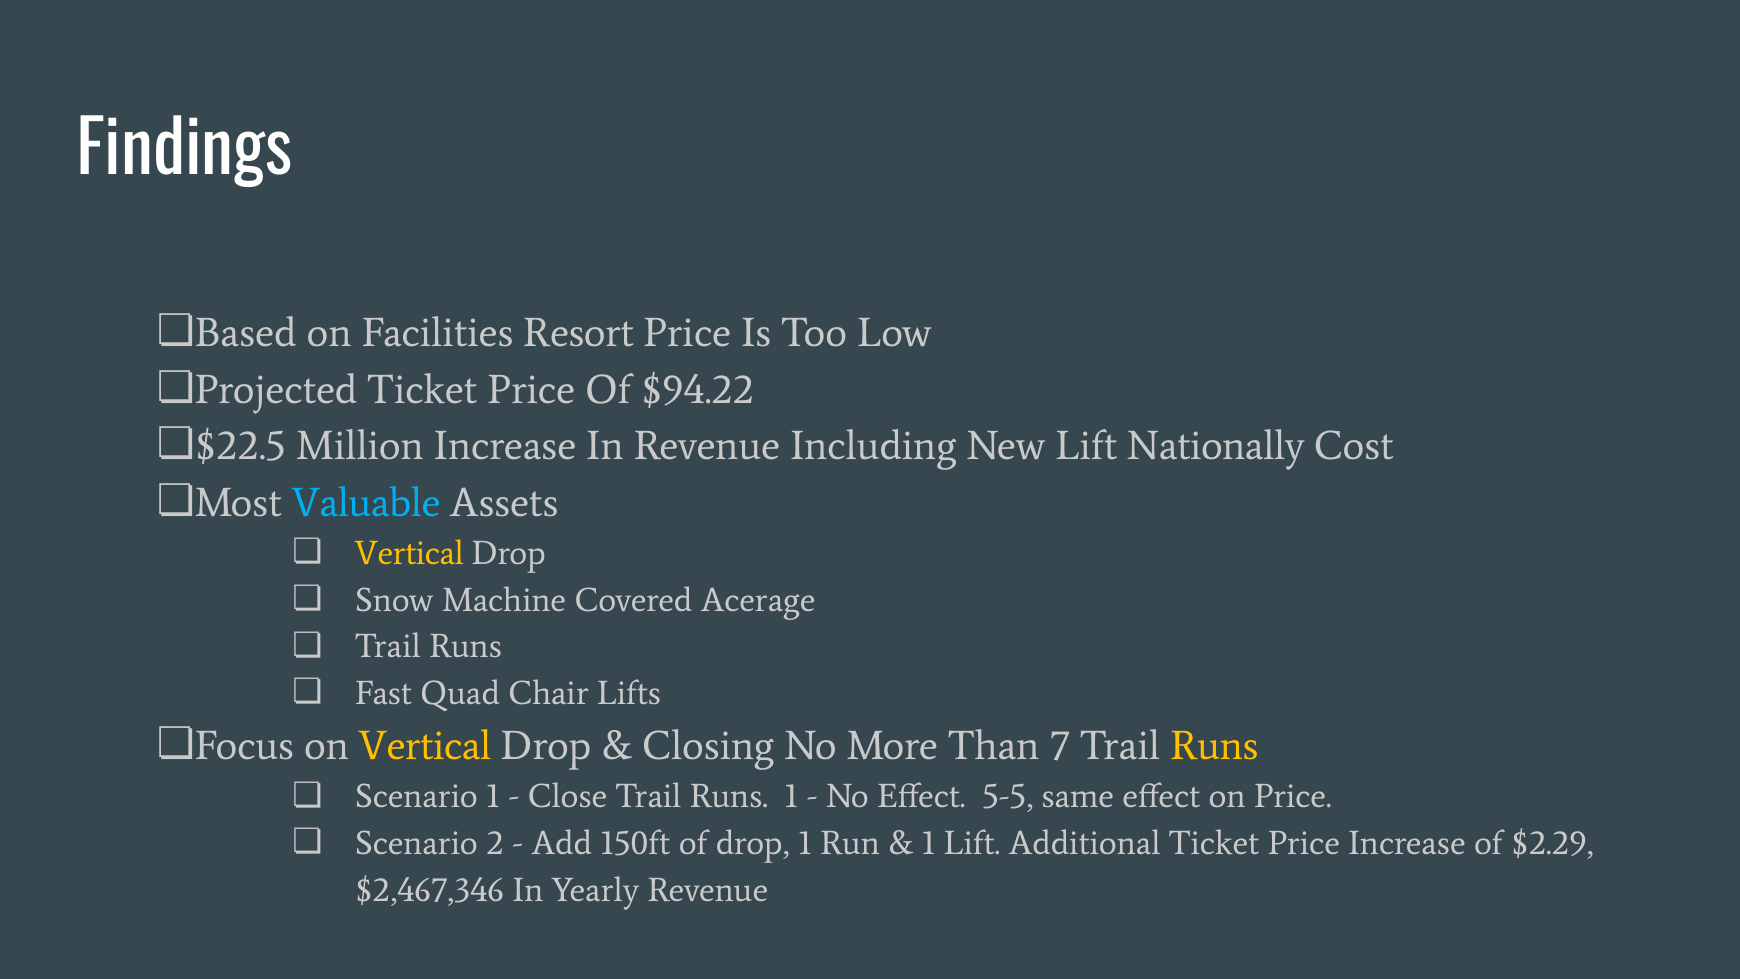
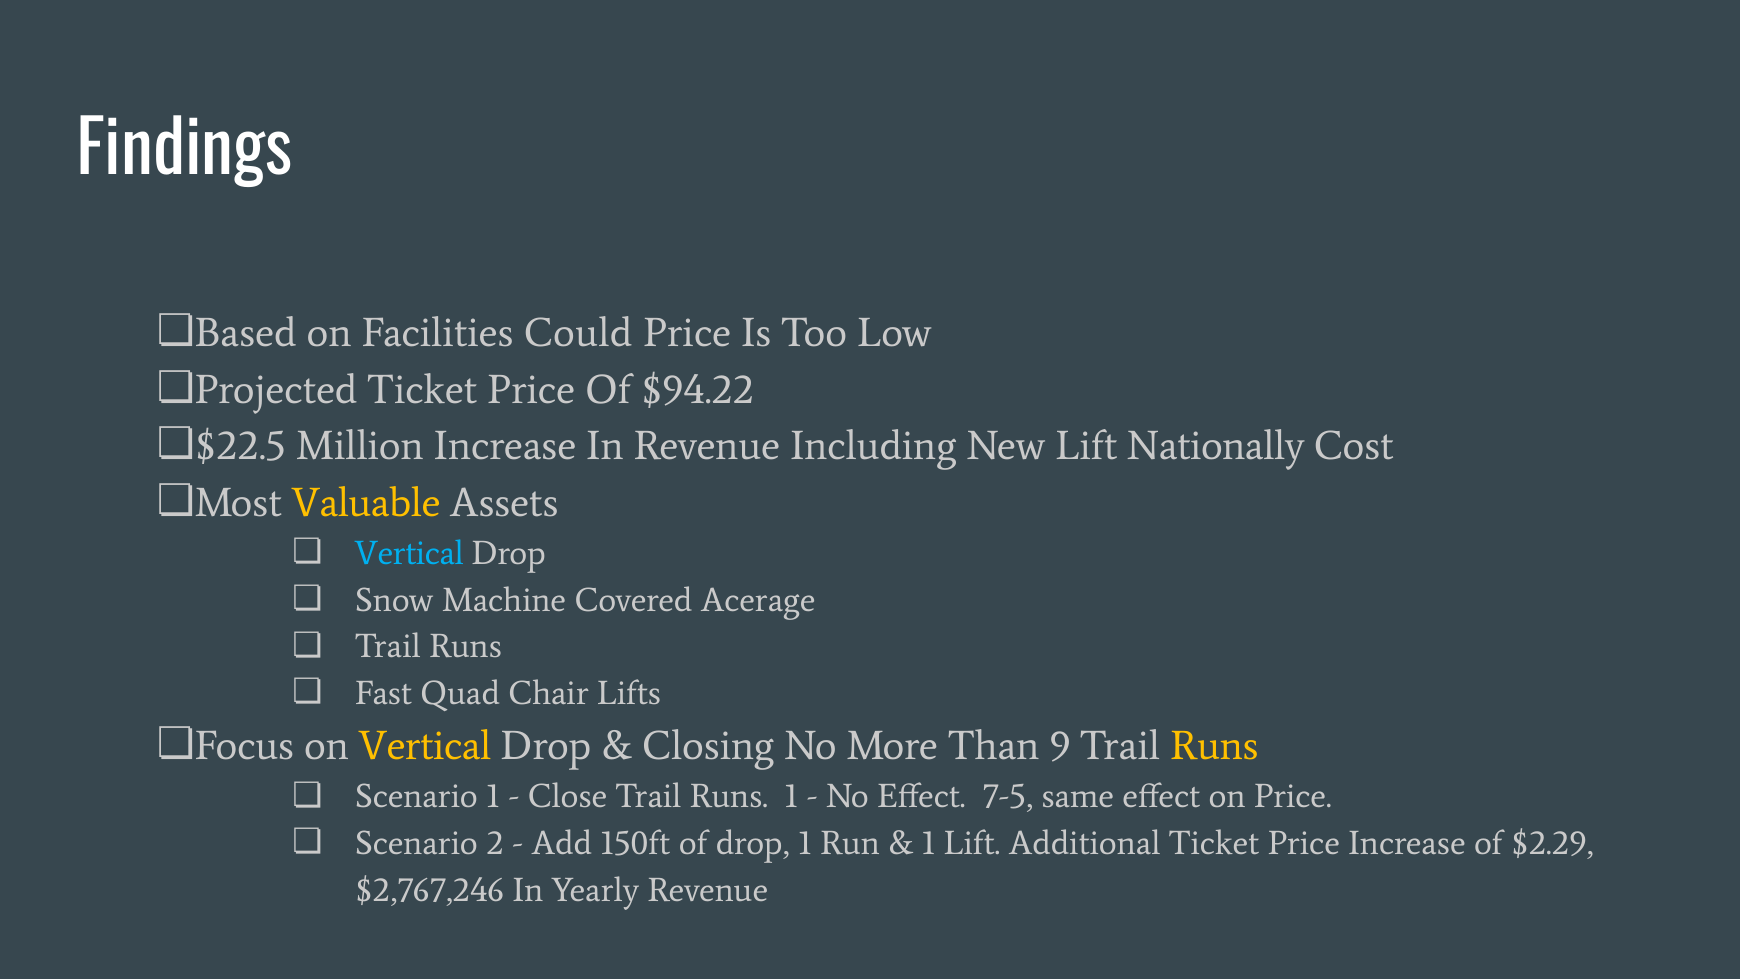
Resort: Resort -> Could
Valuable colour: light blue -> yellow
Vertical at (409, 553) colour: yellow -> light blue
7: 7 -> 9
5-5: 5-5 -> 7-5
$2,467,346: $2,467,346 -> $2,767,246
